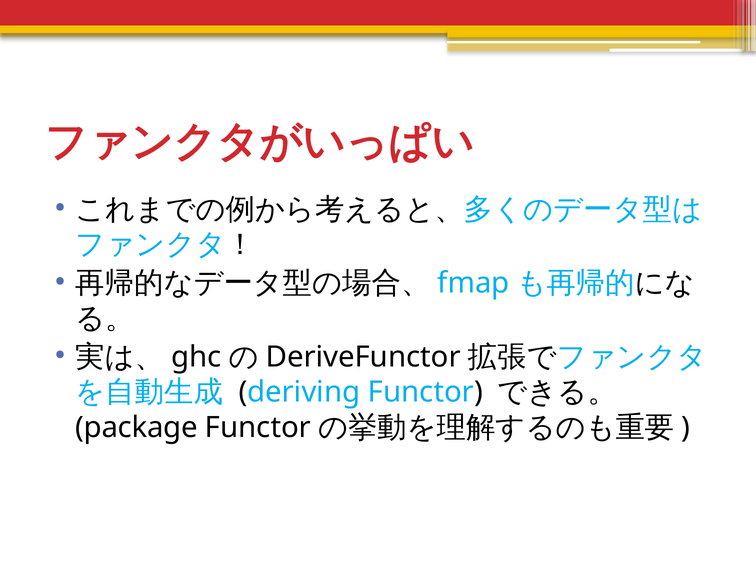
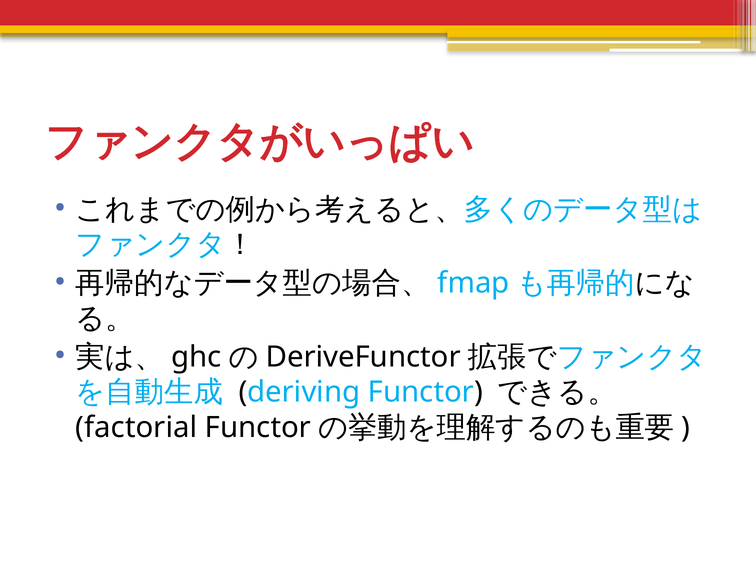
package: package -> factorial
